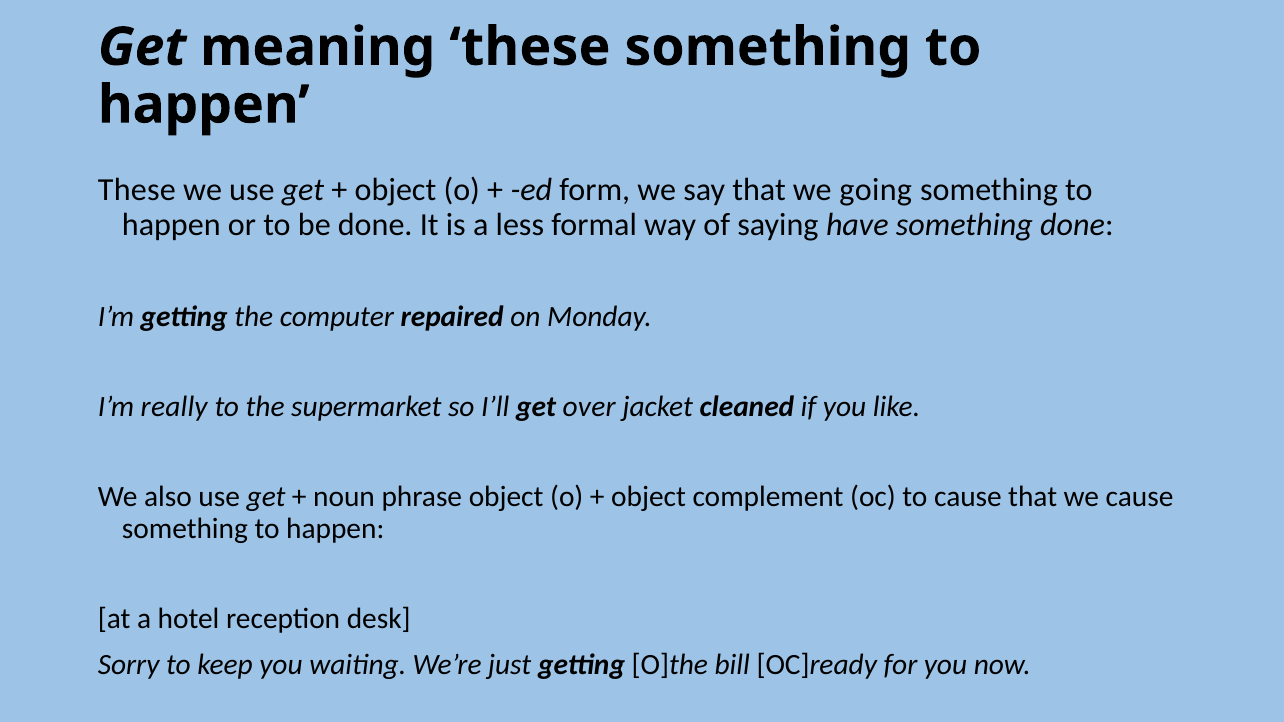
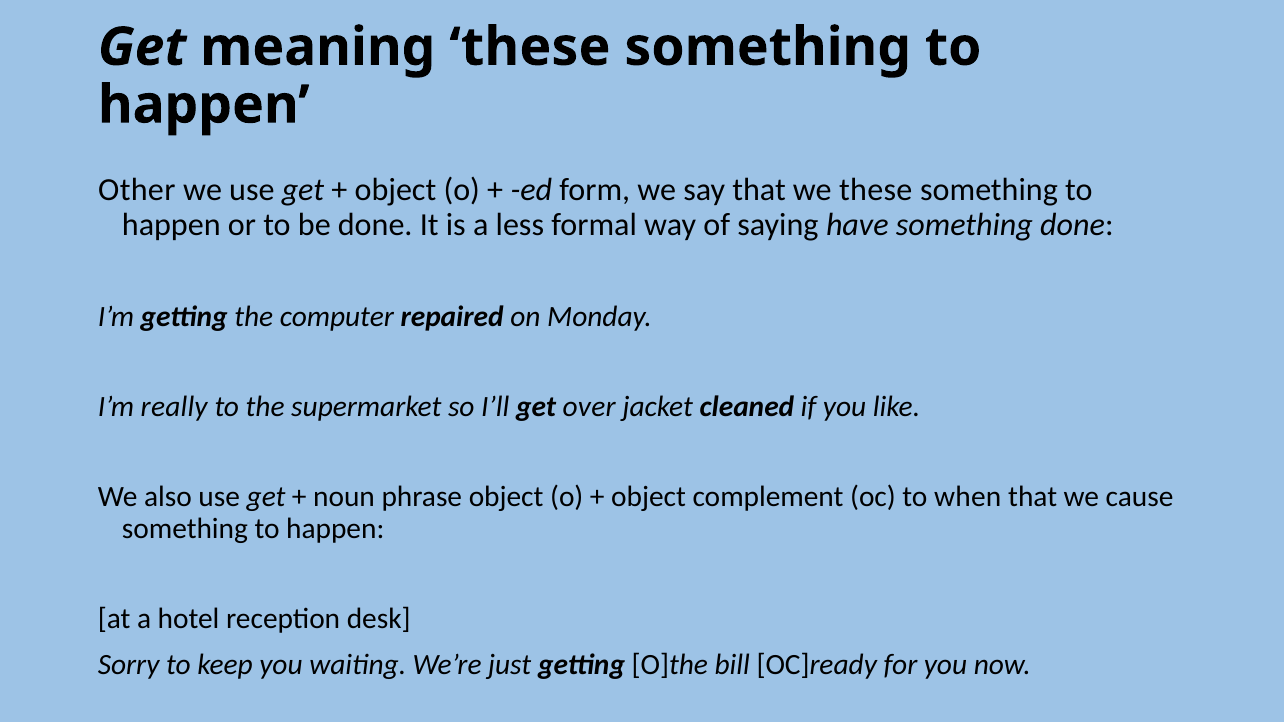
These at (137, 190): These -> Other
we going: going -> these
to cause: cause -> when
